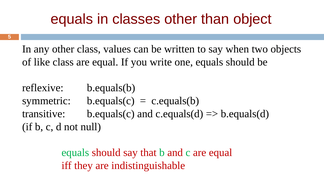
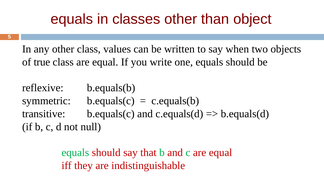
like: like -> true
